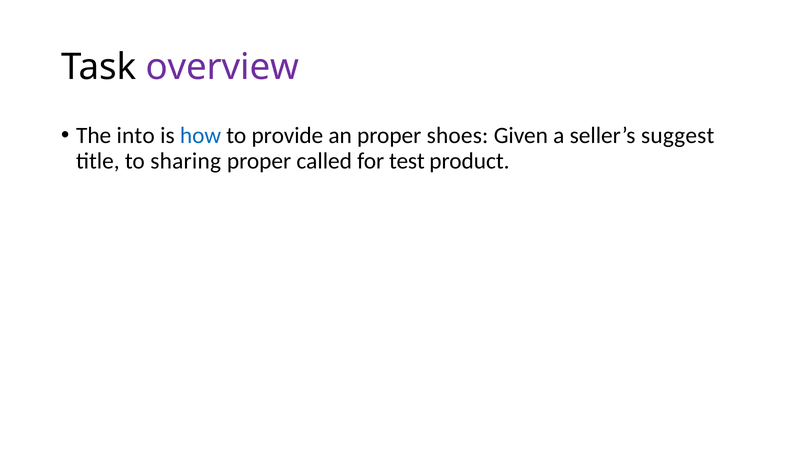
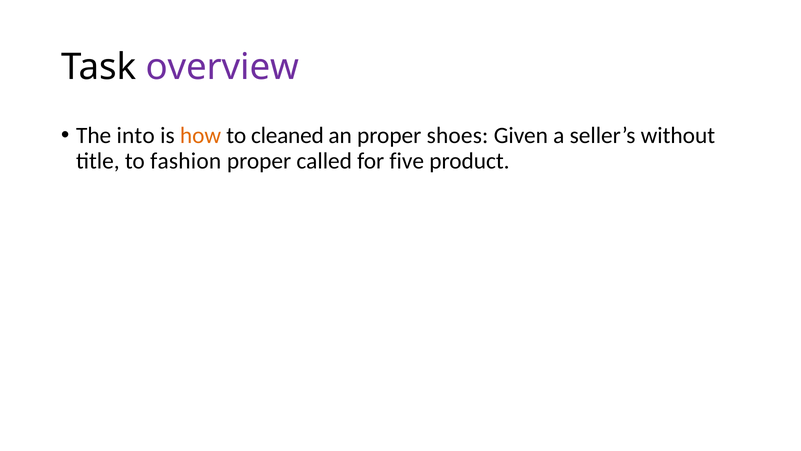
how colour: blue -> orange
provide: provide -> cleaned
suggest: suggest -> without
sharing: sharing -> fashion
test: test -> five
